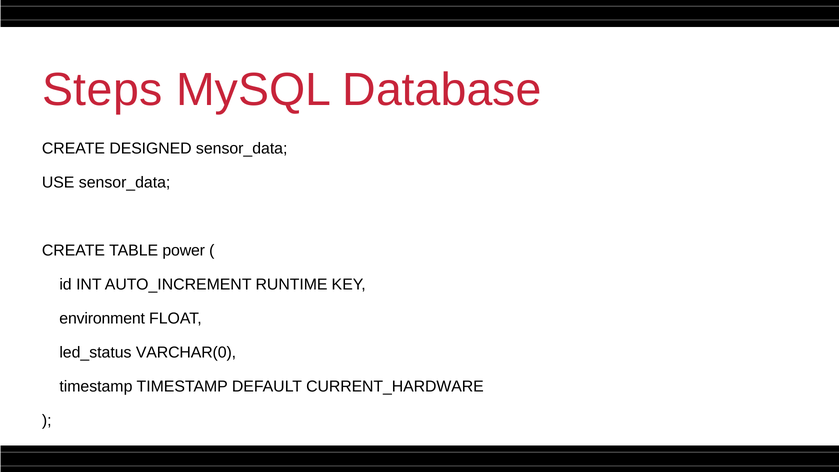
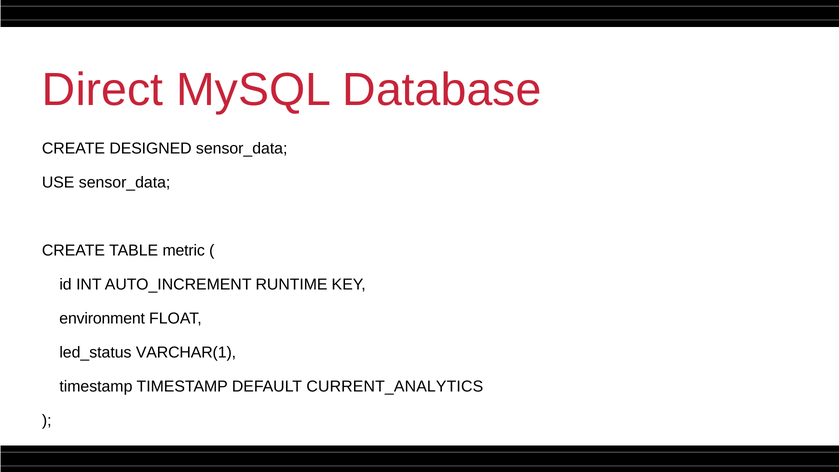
Steps: Steps -> Direct
power: power -> metric
VARCHAR(0: VARCHAR(0 -> VARCHAR(1
CURRENT_HARDWARE: CURRENT_HARDWARE -> CURRENT_ANALYTICS
